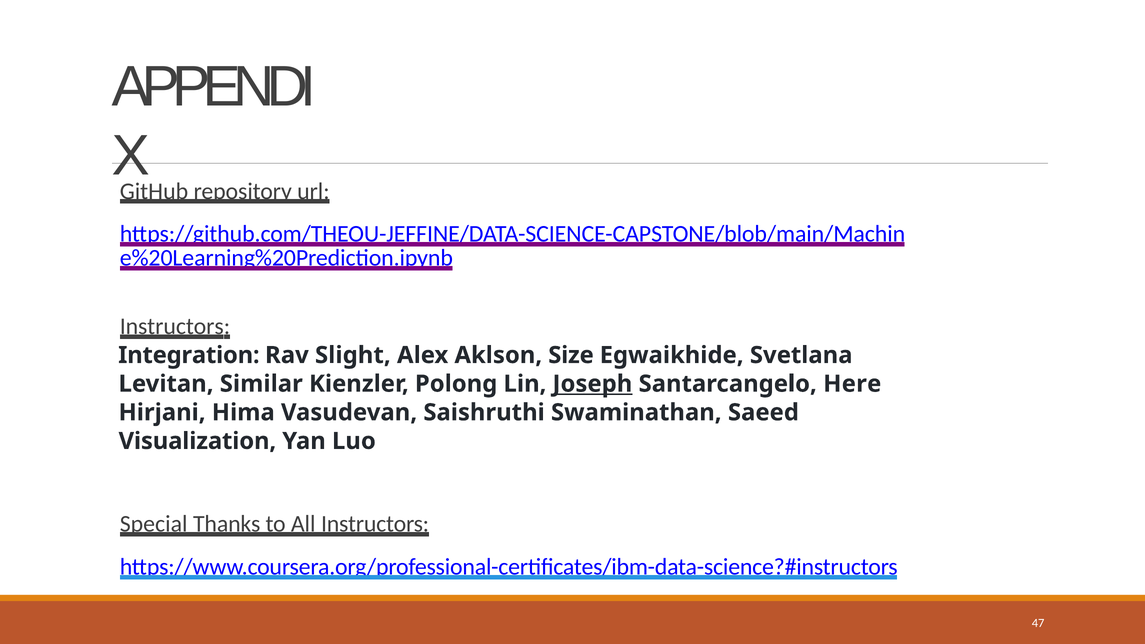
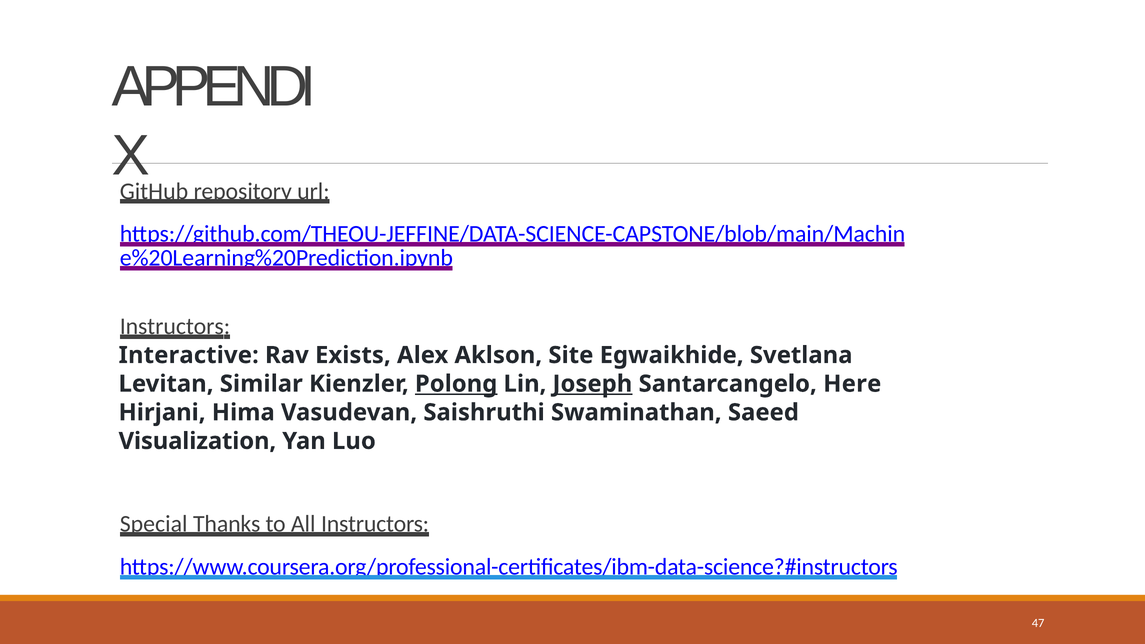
Integration: Integration -> Interactive
Slight: Slight -> Exists
Size: Size -> Site
Polong underline: none -> present
